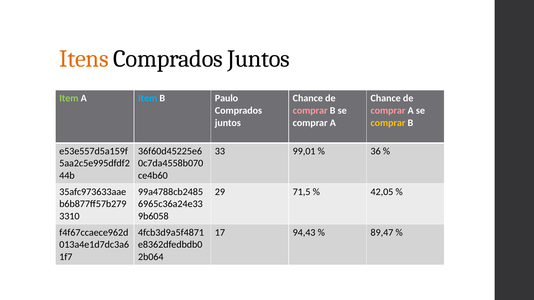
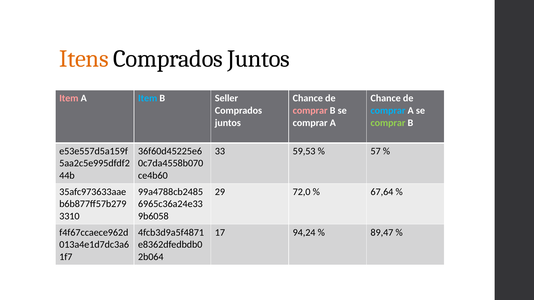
Item at (69, 98) colour: light green -> pink
Paulo: Paulo -> Seller
comprar at (388, 111) colour: pink -> light blue
comprar at (388, 123) colour: yellow -> light green
99,01: 99,01 -> 59,53
36: 36 -> 57
71,5: 71,5 -> 72,0
42,05: 42,05 -> 67,64
94,43: 94,43 -> 94,24
